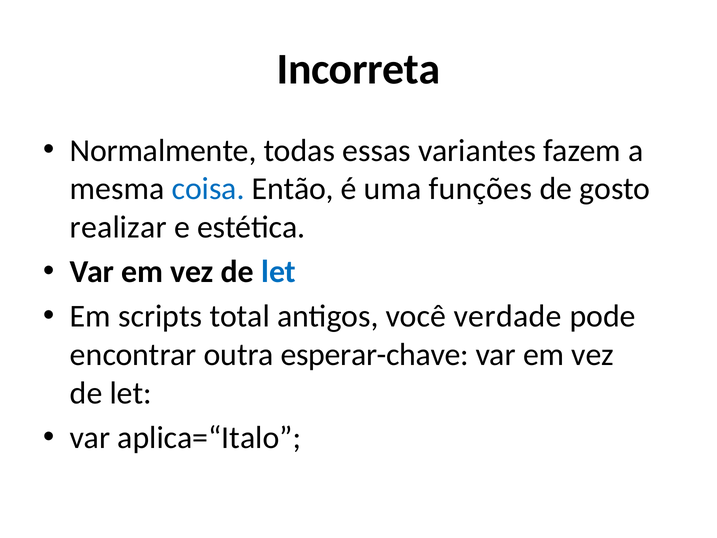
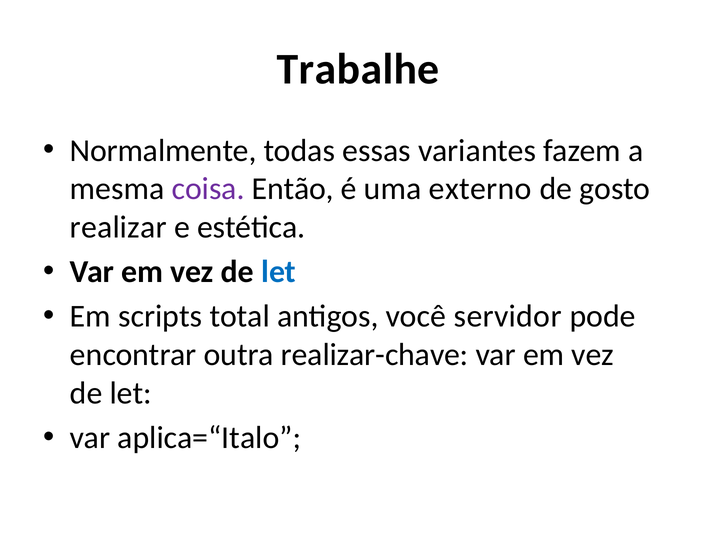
Incorreta: Incorreta -> Trabalhe
coisa colour: blue -> purple
funções: funções -> externo
verdade: verdade -> servidor
esperar-chave: esperar-chave -> realizar-chave
